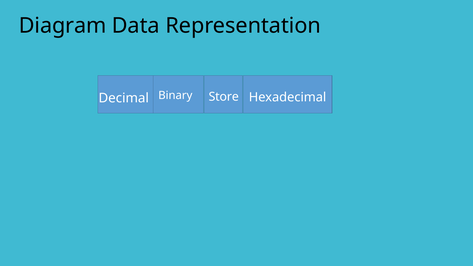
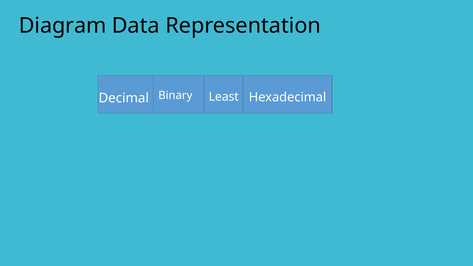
Store: Store -> Least
